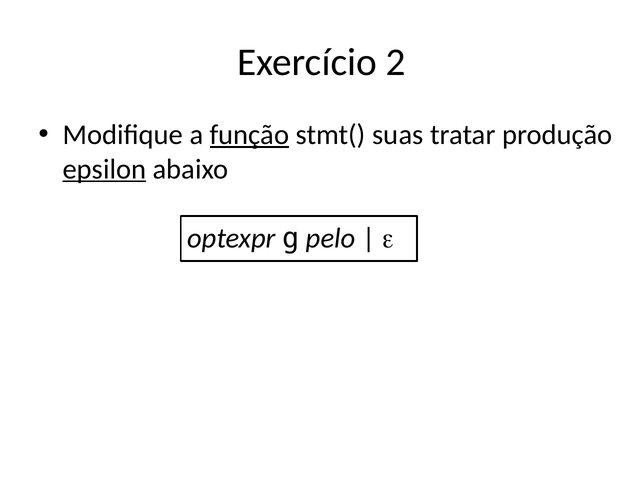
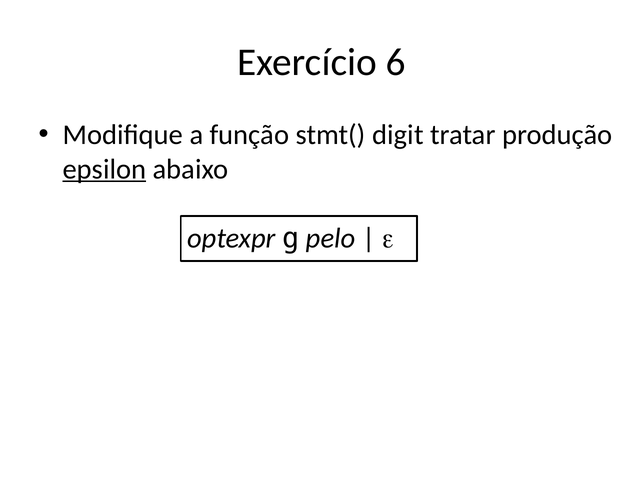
2: 2 -> 6
função underline: present -> none
suas: suas -> digit
